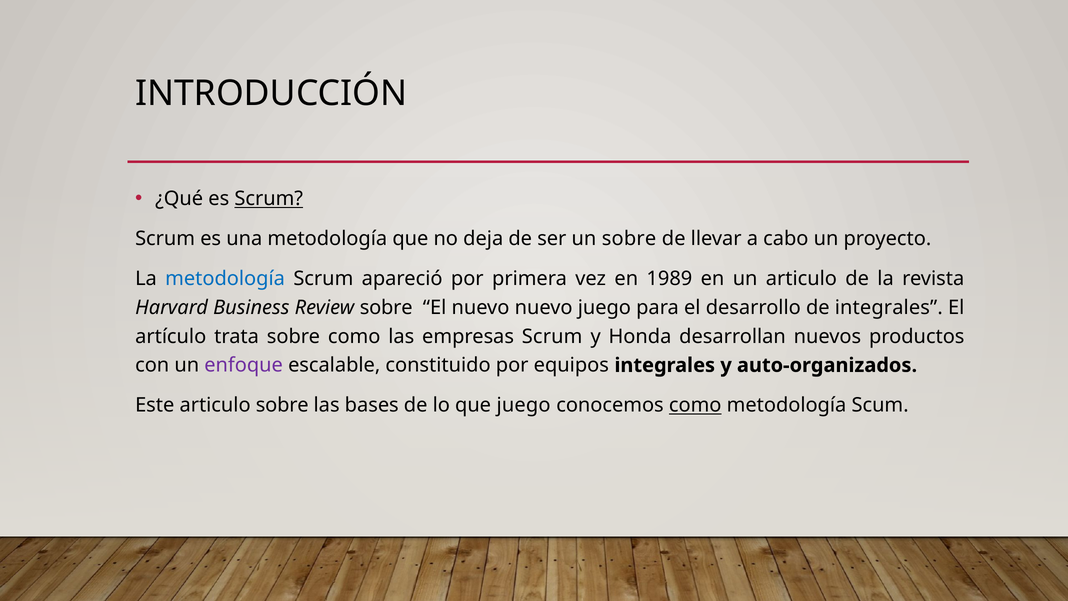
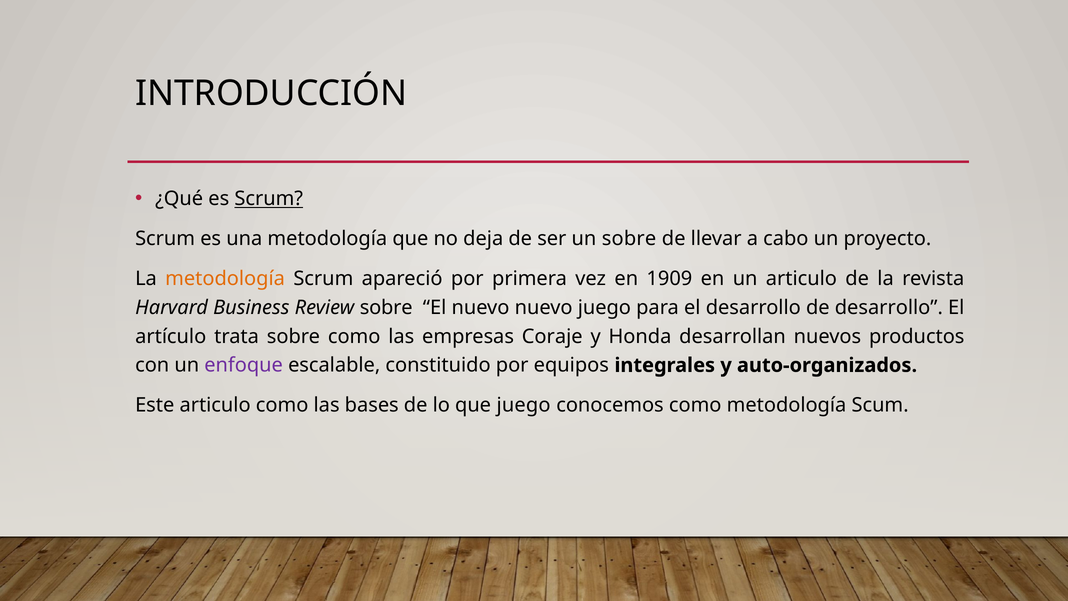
metodología at (225, 279) colour: blue -> orange
1989: 1989 -> 1909
de integrales: integrales -> desarrollo
empresas Scrum: Scrum -> Coraje
articulo sobre: sobre -> como
como at (695, 405) underline: present -> none
